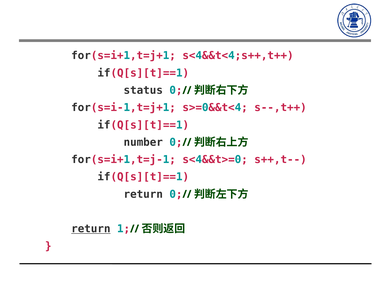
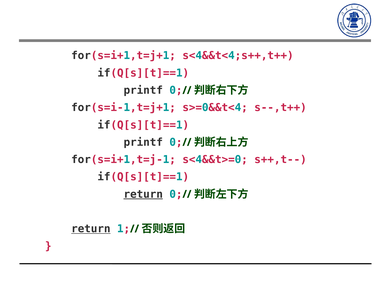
status at (143, 90): status -> printf
number at (143, 142): number -> printf
return at (143, 194) underline: none -> present
